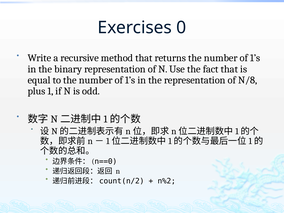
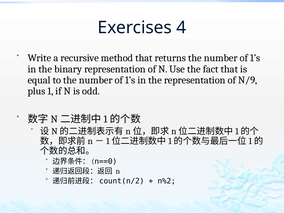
0: 0 -> 4
N/8: N/8 -> N/9
